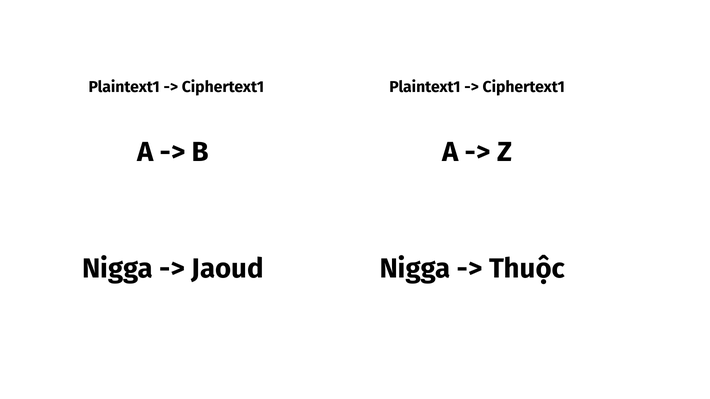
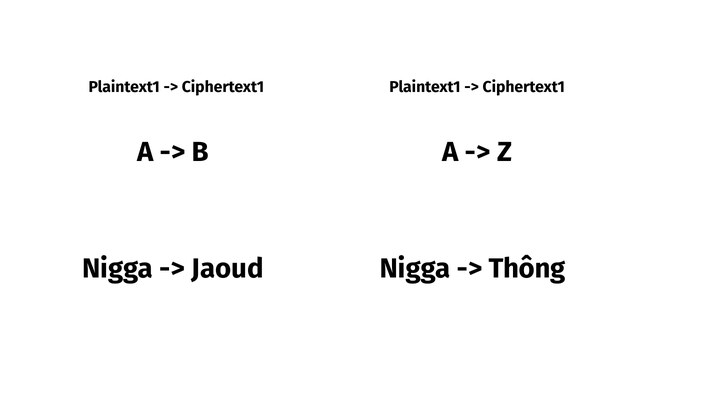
Thuộc: Thuộc -> Thông
